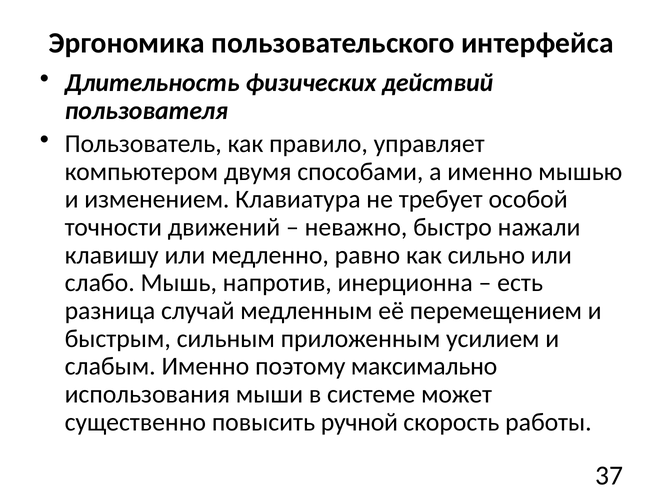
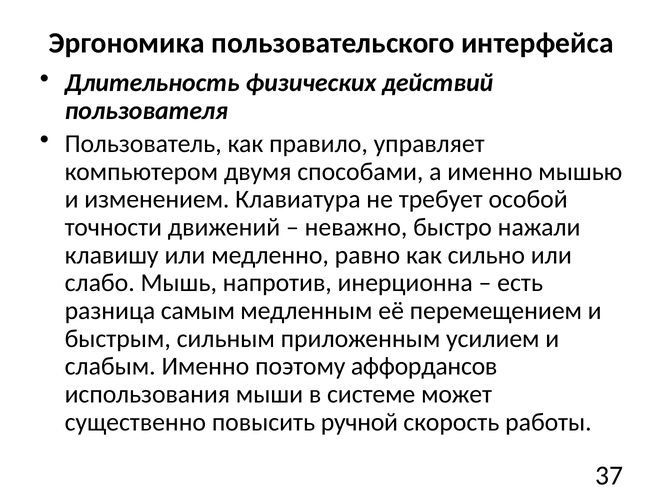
случай: случай -> самым
максимально: максимально -> аффордансов
